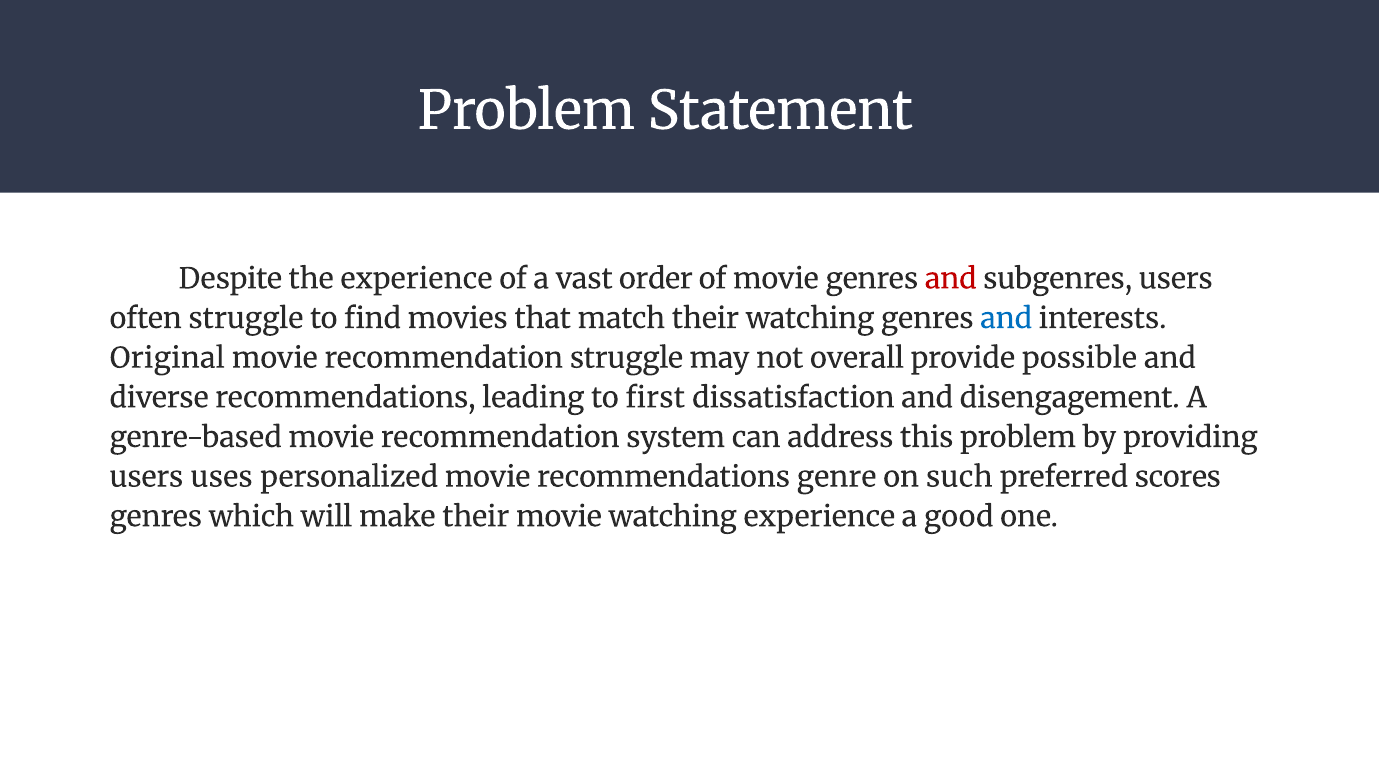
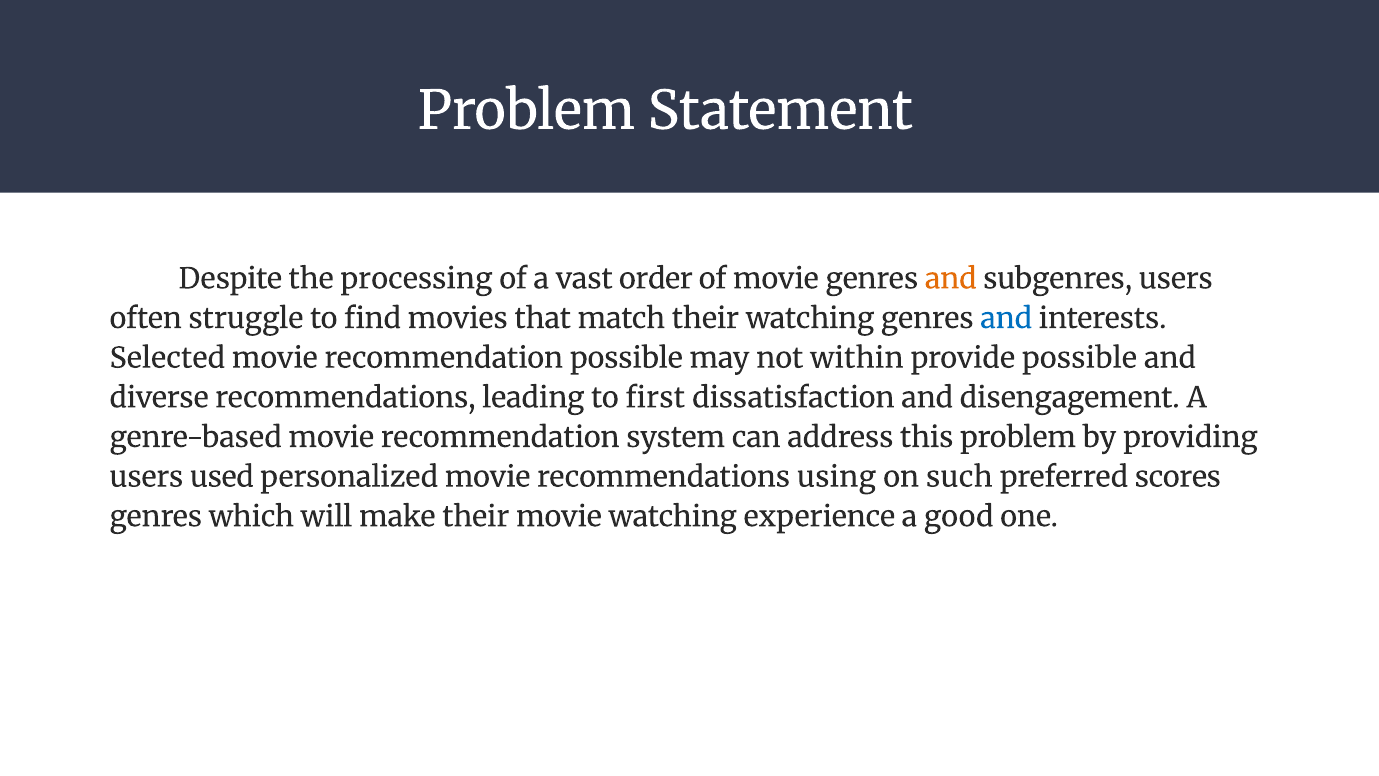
the experience: experience -> processing
and at (951, 279) colour: red -> orange
Original: Original -> Selected
recommendation struggle: struggle -> possible
overall: overall -> within
uses: uses -> used
genre: genre -> using
